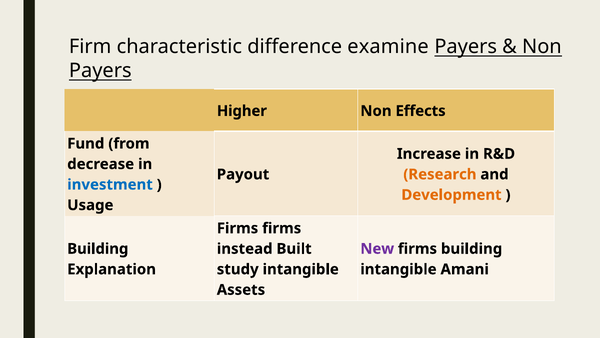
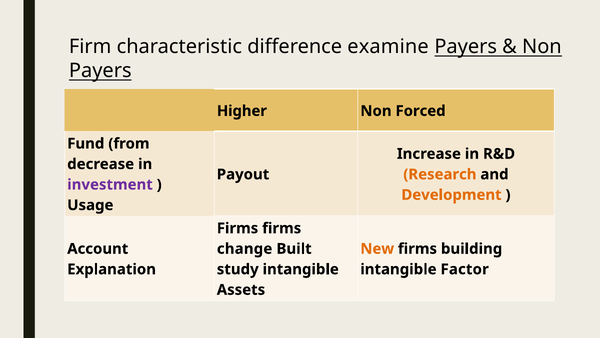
Effects: Effects -> Forced
investment colour: blue -> purple
Building at (98, 248): Building -> Account
instead: instead -> change
New colour: purple -> orange
Amani: Amani -> Factor
